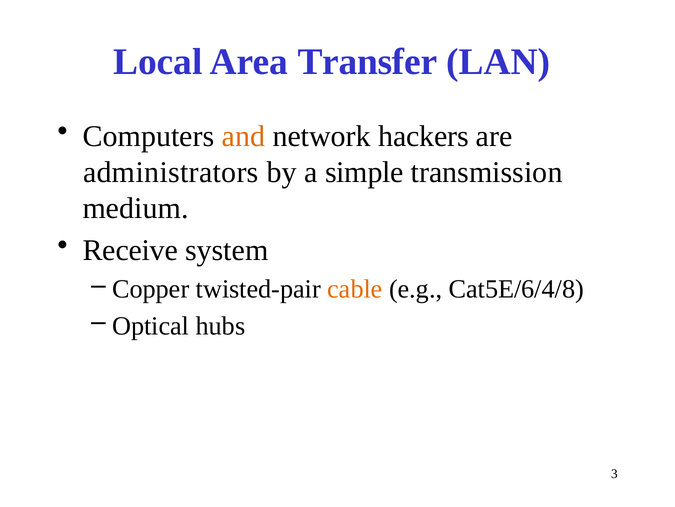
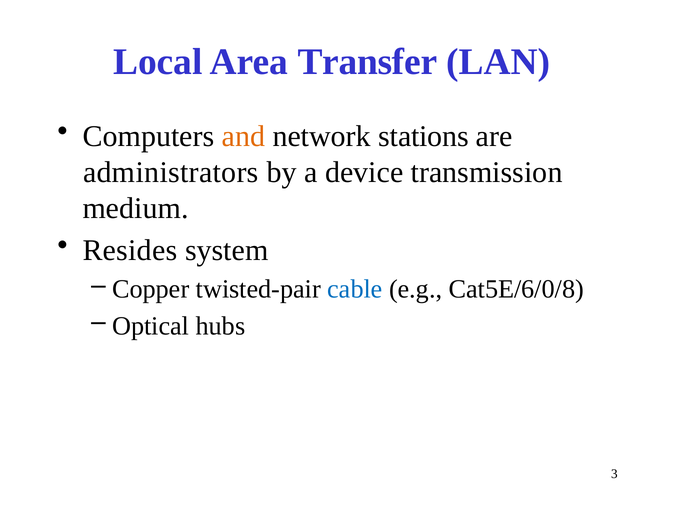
hackers: hackers -> stations
simple: simple -> device
Receive: Receive -> Resides
cable colour: orange -> blue
Cat5E/6/4/8: Cat5E/6/4/8 -> Cat5E/6/0/8
